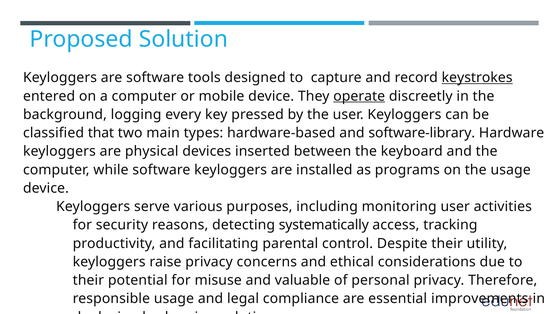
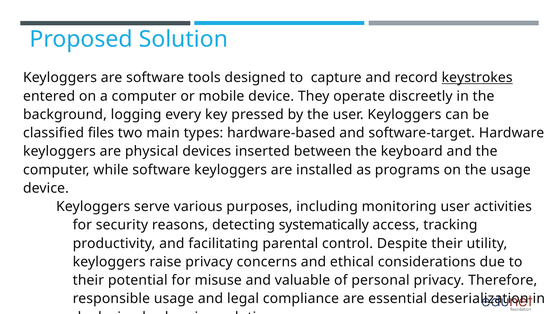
operate underline: present -> none
that: that -> files
software-library: software-library -> software-target
improvements: improvements -> deserialization
